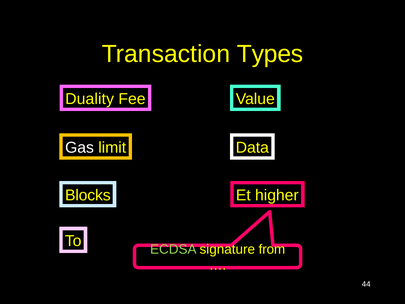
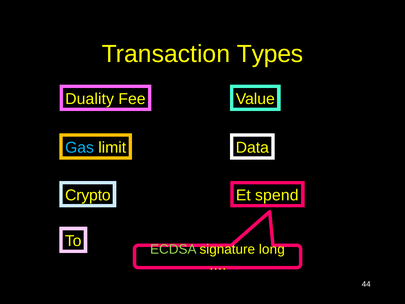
Gas colour: white -> light blue
Blocks: Blocks -> Crypto
higher: higher -> spend
from: from -> long
